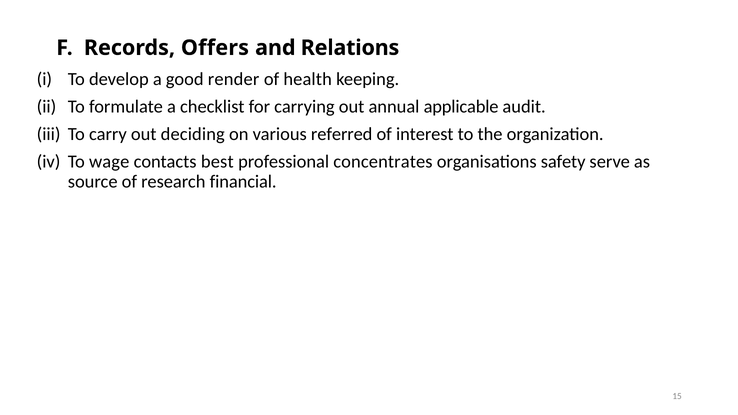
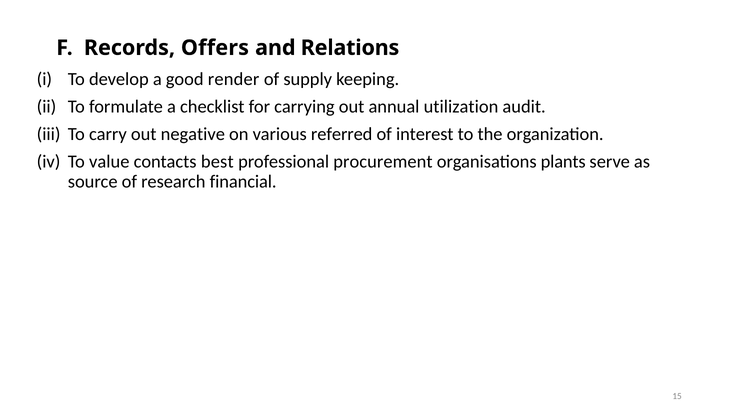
health: health -> supply
applicable: applicable -> utilization
deciding: deciding -> negative
wage: wage -> value
concentrates: concentrates -> procurement
safety: safety -> plants
